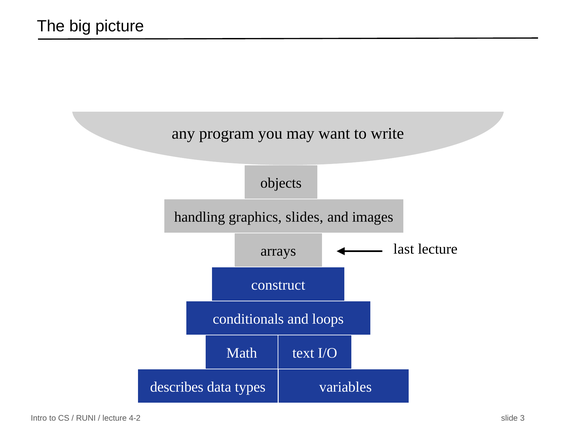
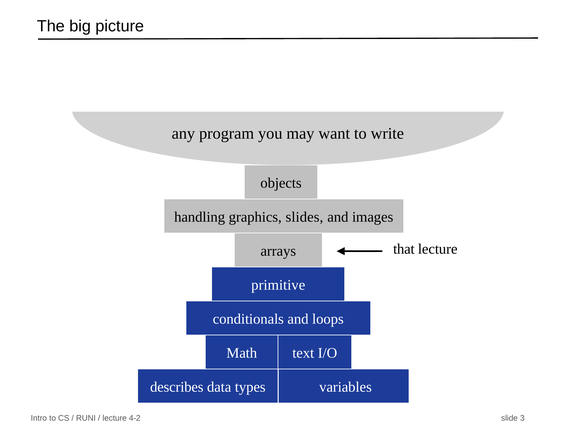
last: last -> that
construct: construct -> primitive
